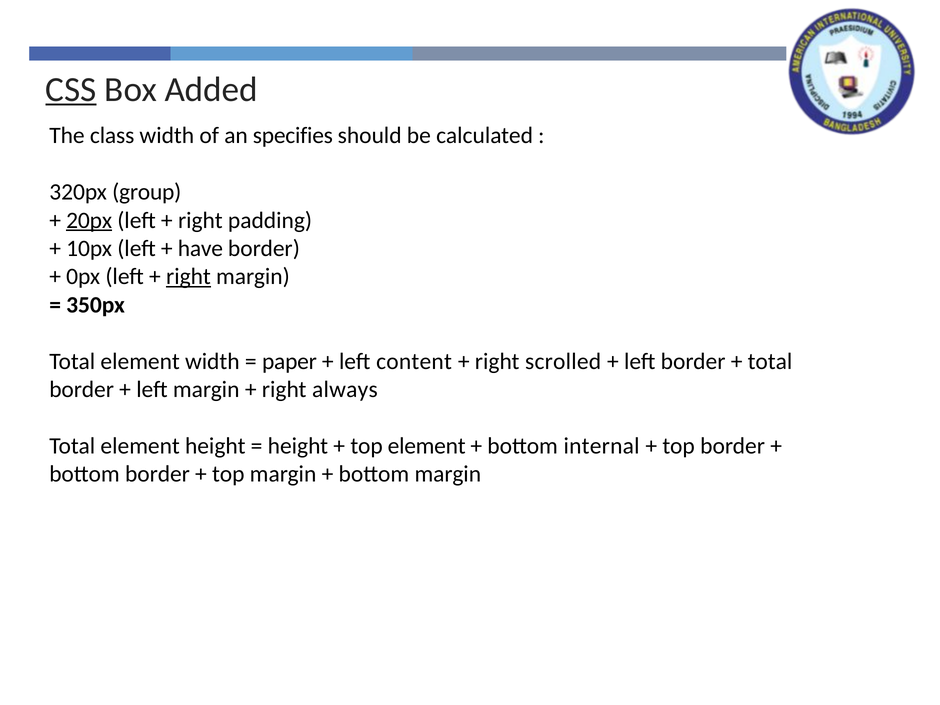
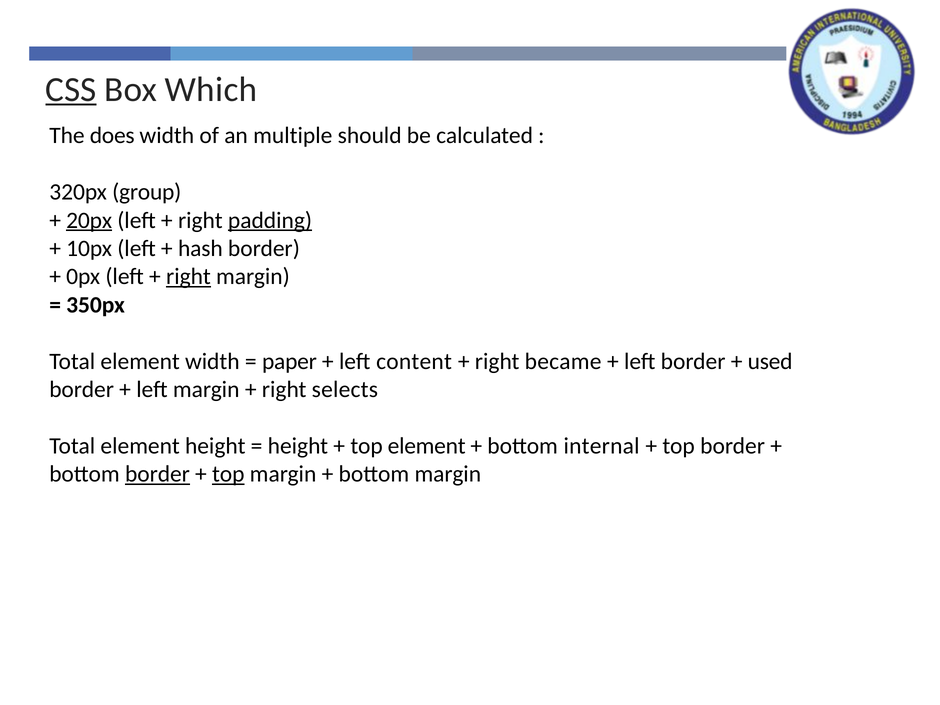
Added: Added -> Which
class: class -> does
specifies: specifies -> multiple
padding underline: none -> present
have: have -> hash
scrolled: scrolled -> became
total at (770, 361): total -> used
always: always -> selects
border at (157, 474) underline: none -> present
top at (228, 474) underline: none -> present
